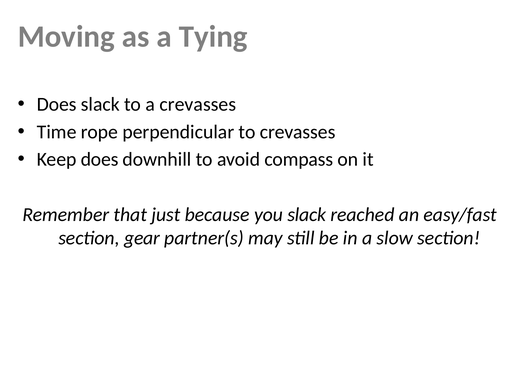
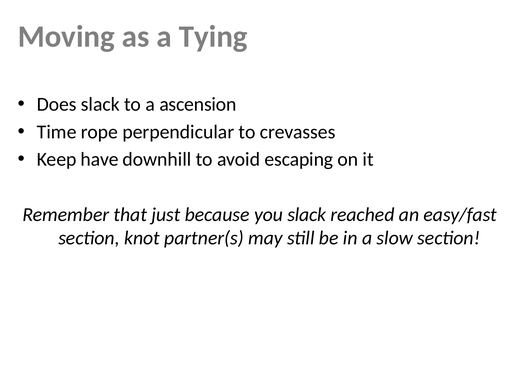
a crevasses: crevasses -> ascension
Keep does: does -> have
compass: compass -> escaping
gear: gear -> knot
